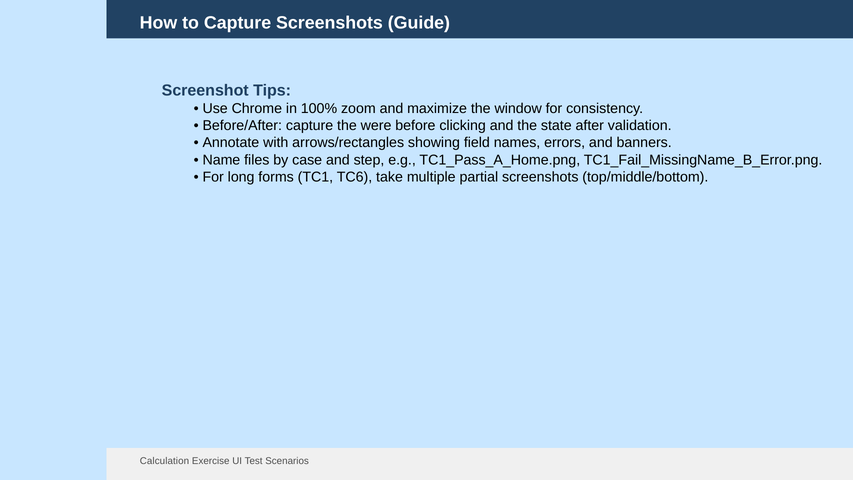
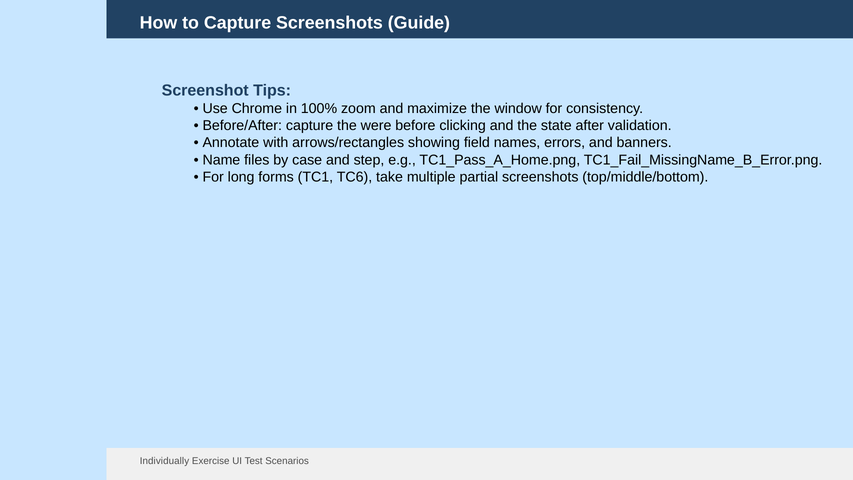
Calculation: Calculation -> Individually
